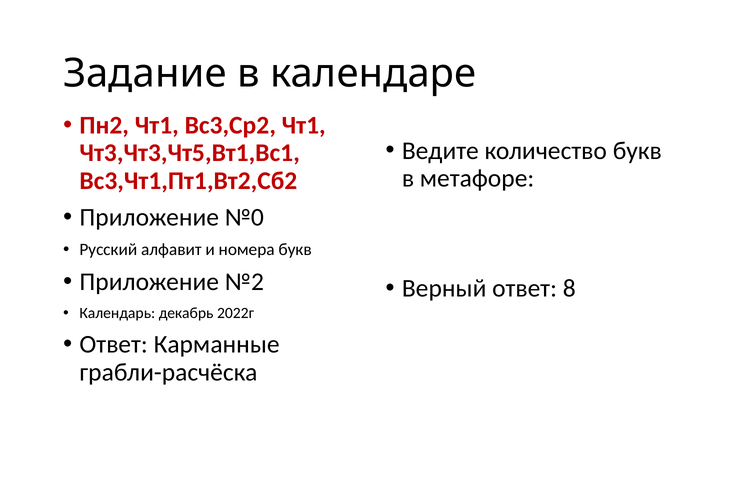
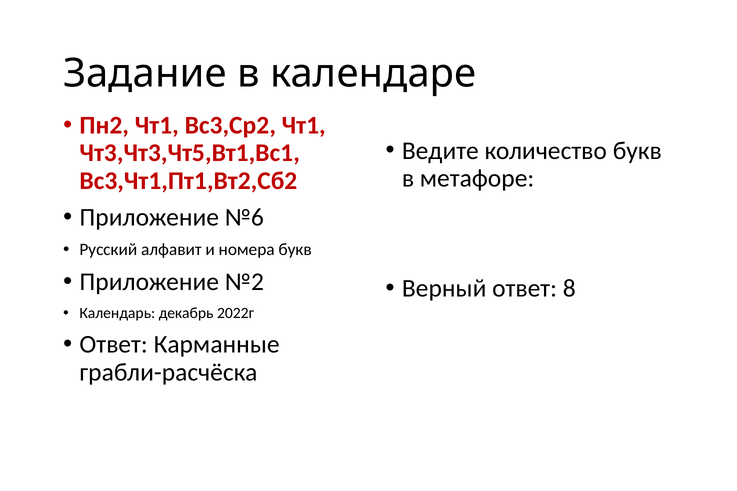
№0: №0 -> №6
